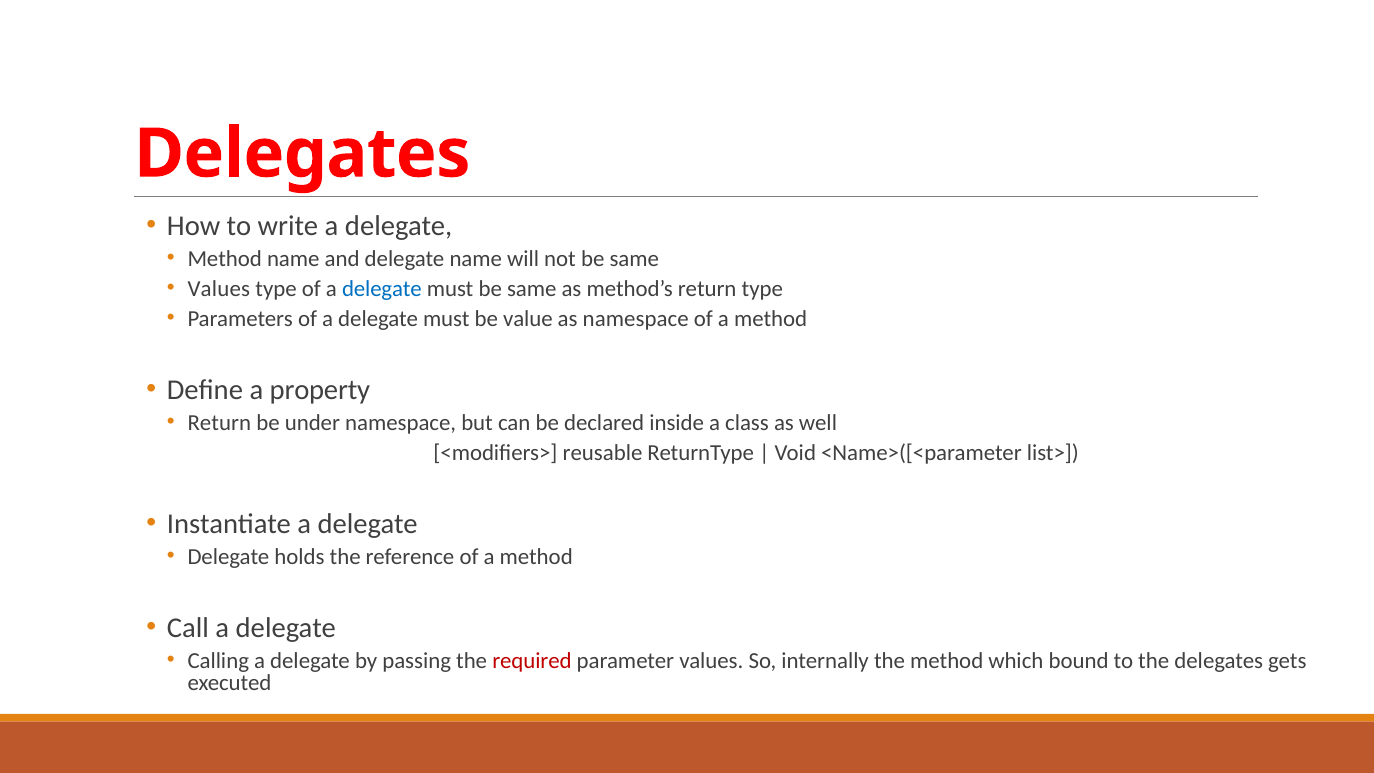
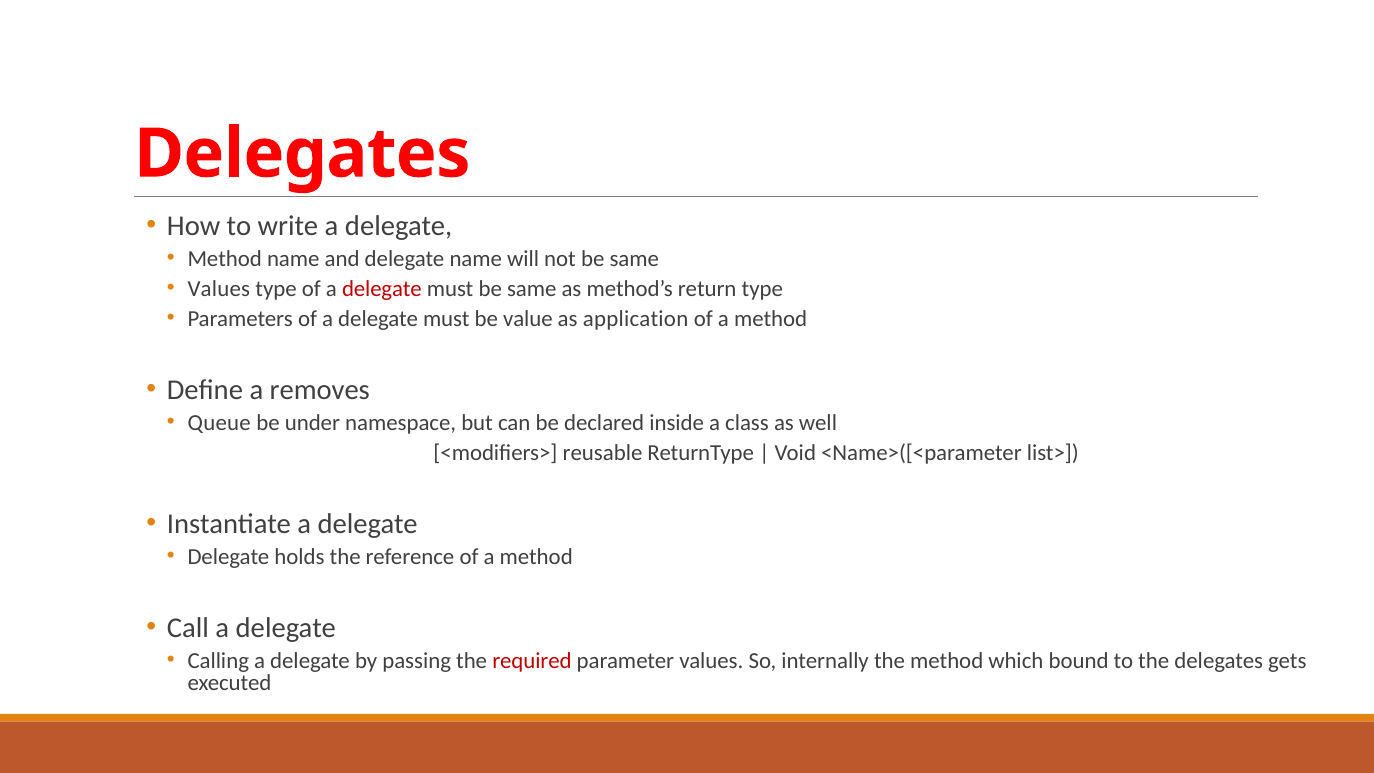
delegate at (382, 289) colour: blue -> red
as namespace: namespace -> application
property: property -> removes
Return at (219, 423): Return -> Queue
